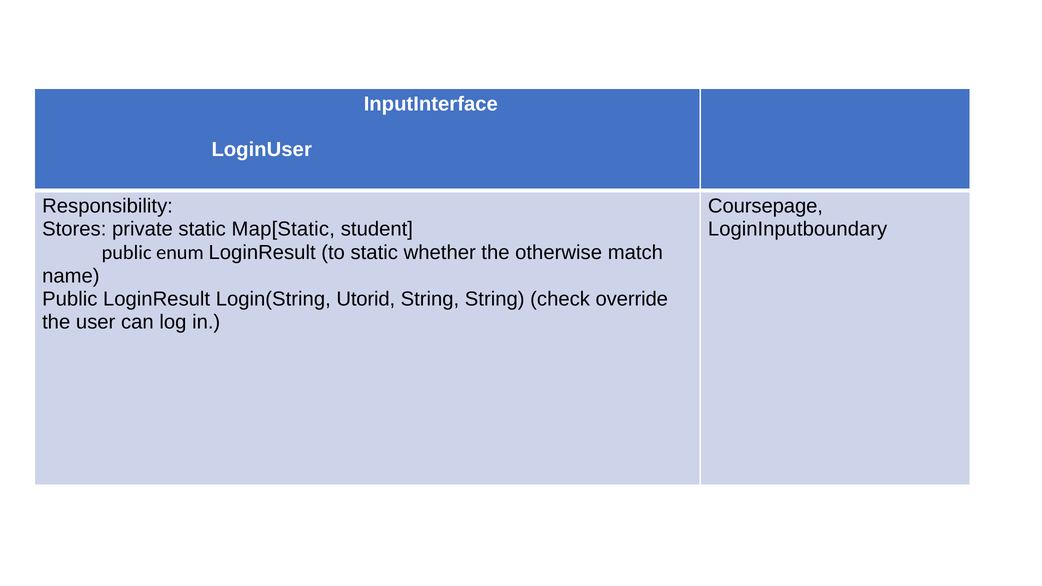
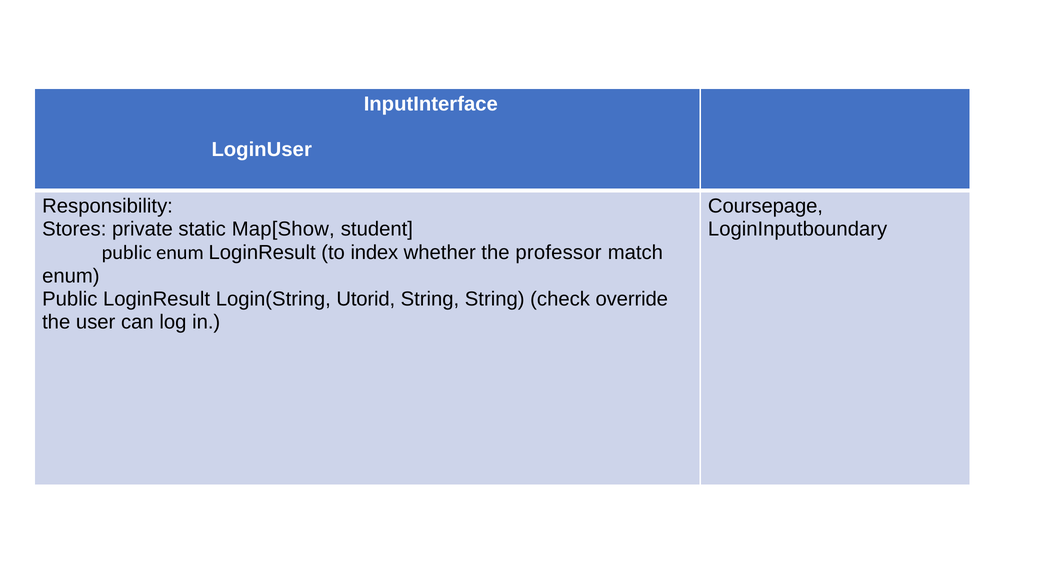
Map[Static: Map[Static -> Map[Show
to static: static -> index
otherwise: otherwise -> professor
name at (71, 276): name -> enum
